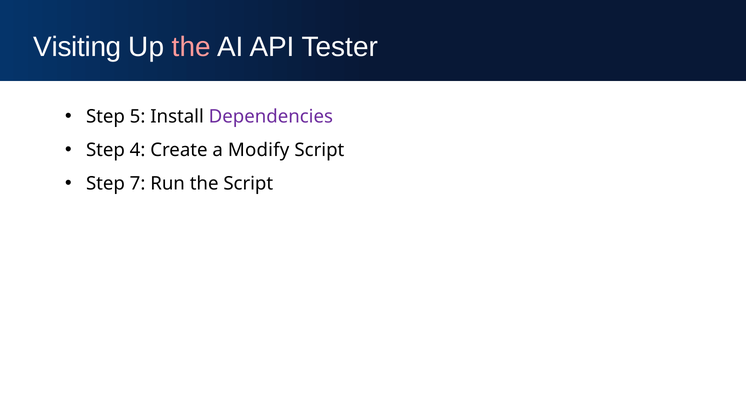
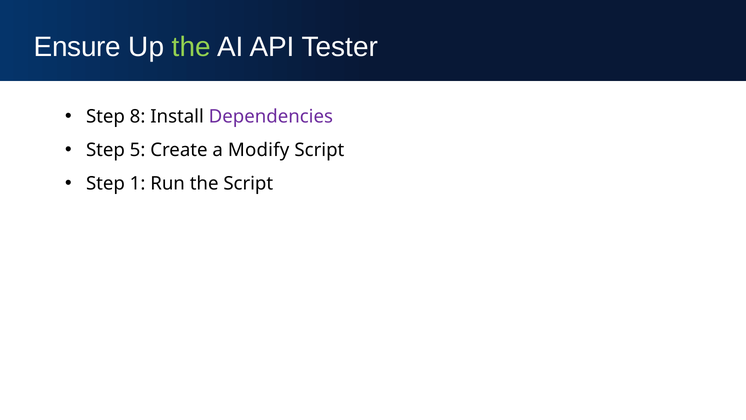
Visiting: Visiting -> Ensure
the at (191, 47) colour: pink -> light green
5: 5 -> 8
4: 4 -> 5
7: 7 -> 1
